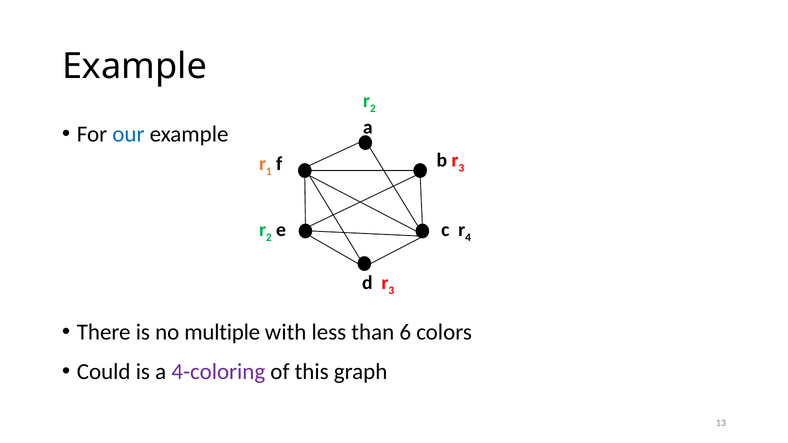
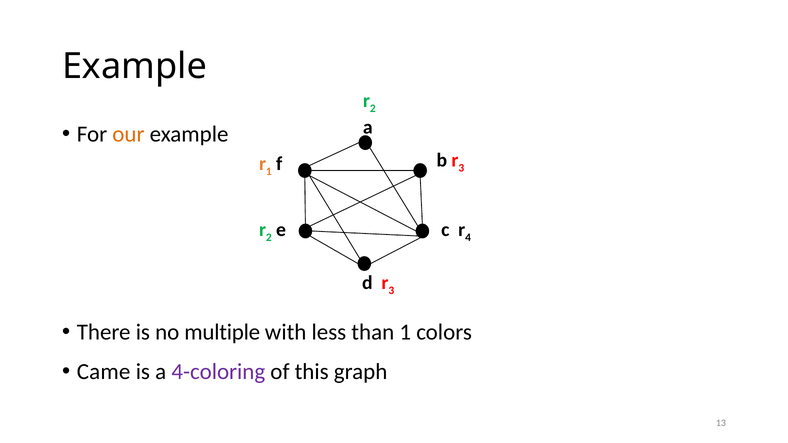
our colour: blue -> orange
than 6: 6 -> 1
Could: Could -> Came
